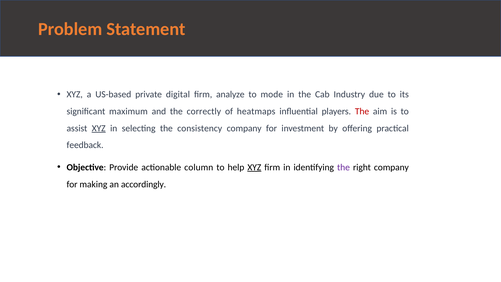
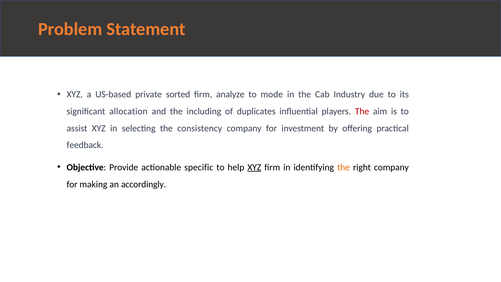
digital: digital -> sorted
maximum: maximum -> allocation
correctly: correctly -> including
heatmaps: heatmaps -> duplicates
XYZ at (99, 128) underline: present -> none
column: column -> specific
the at (344, 167) colour: purple -> orange
